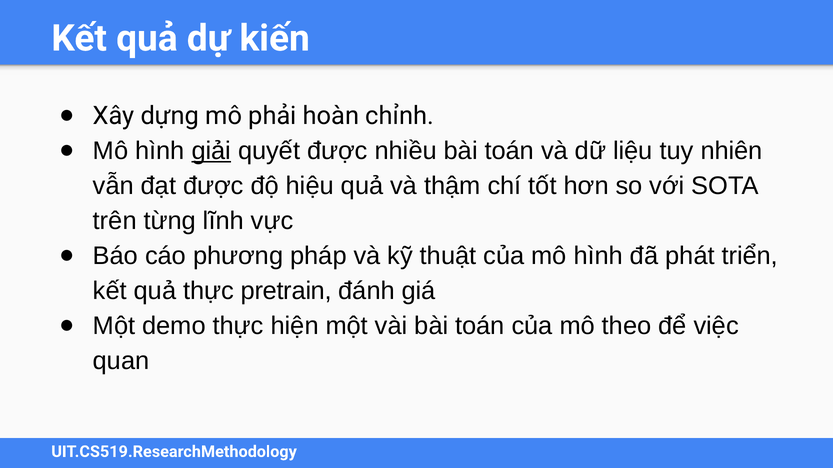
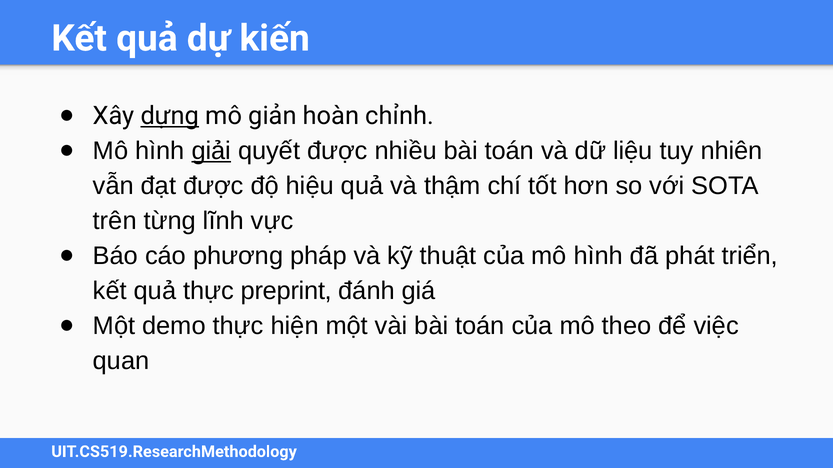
dựng underline: none -> present
phải: phải -> giản
pretrain: pretrain -> preprint
